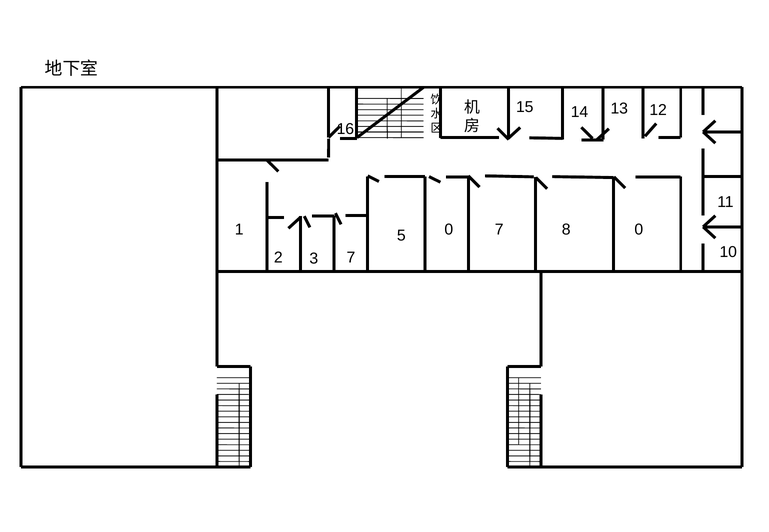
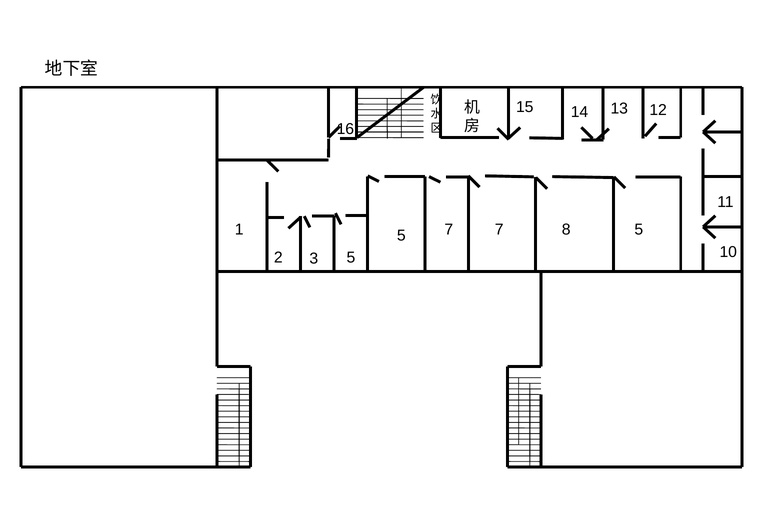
5 0: 0 -> 7
8 0: 0 -> 5
3 7: 7 -> 5
